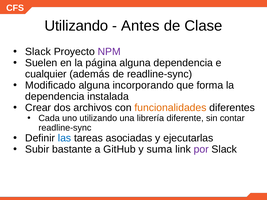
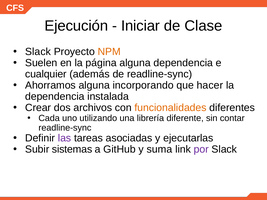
Utilizando at (76, 26): Utilizando -> Ejecución
Antes: Antes -> Iniciar
NPM colour: purple -> orange
Modificado: Modificado -> Ahorramos
forma: forma -> hacer
las colour: blue -> purple
bastante: bastante -> sistemas
